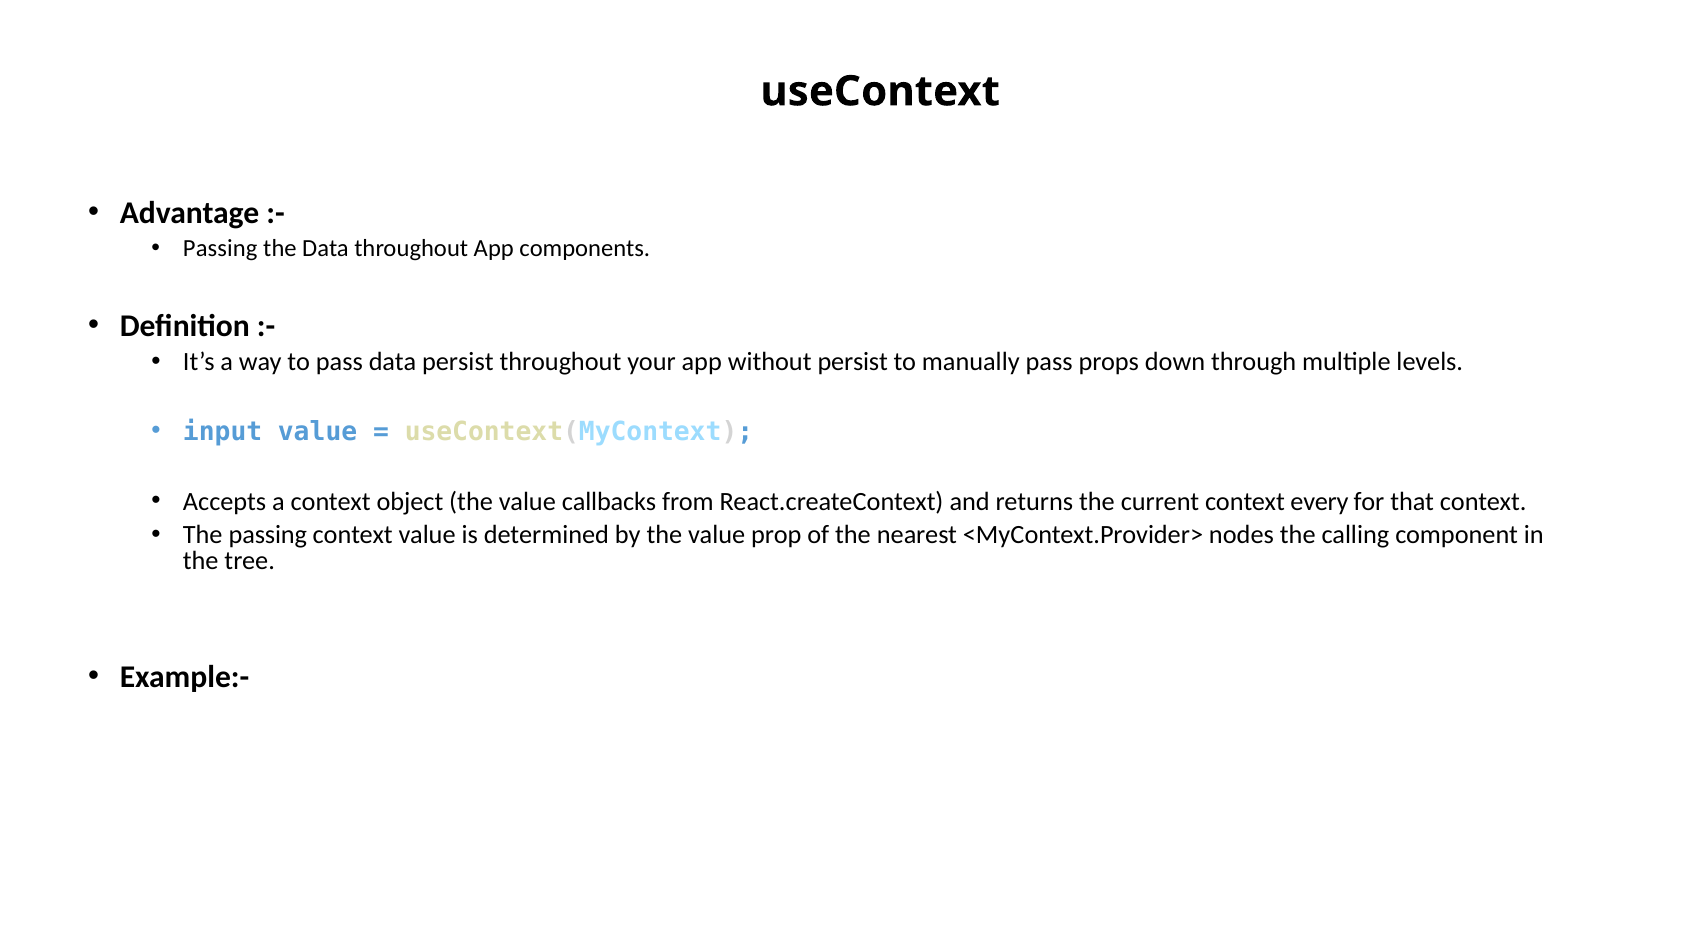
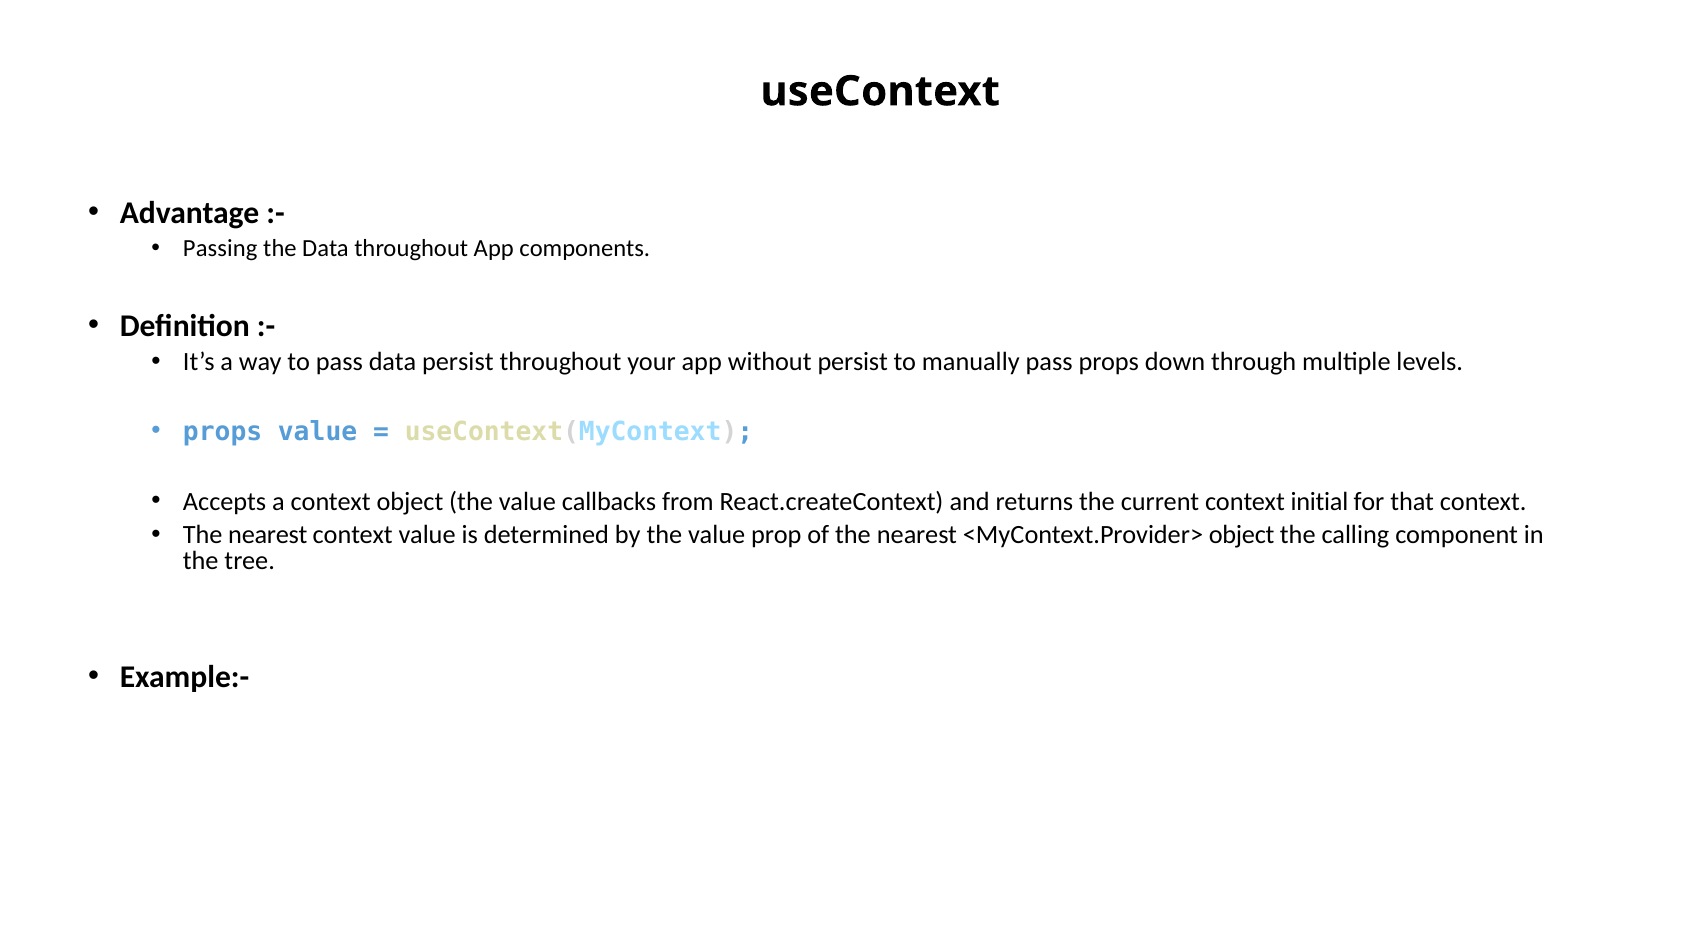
input at (223, 432): input -> props
every: every -> initial
passing at (268, 535): passing -> nearest
<MyContext.Provider> nodes: nodes -> object
